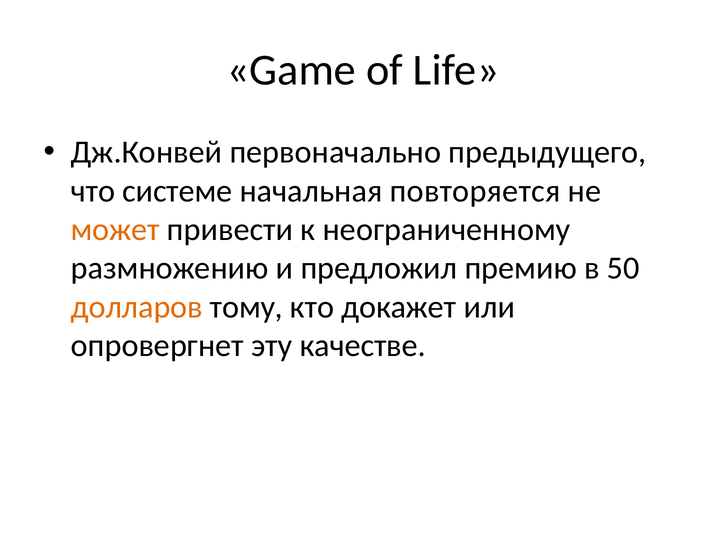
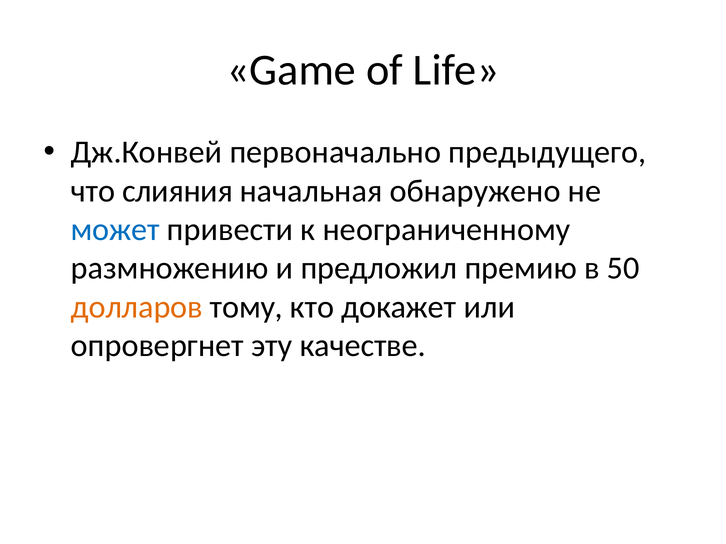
системе: системе -> слияния
повторяется: повторяется -> обнаружено
может colour: orange -> blue
